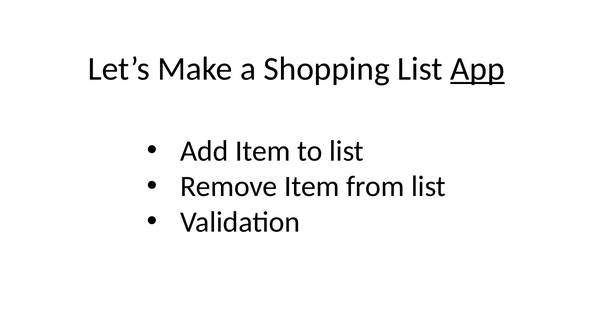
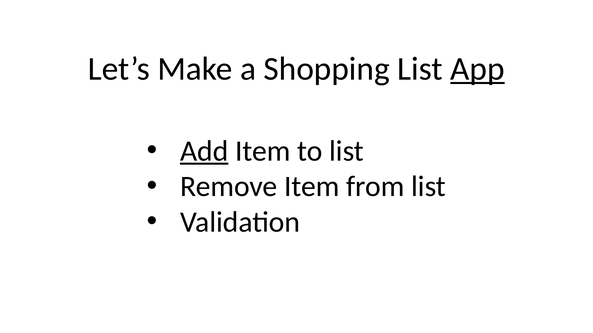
Add underline: none -> present
